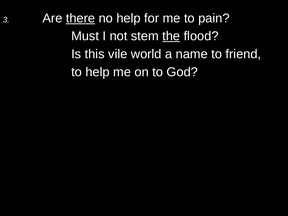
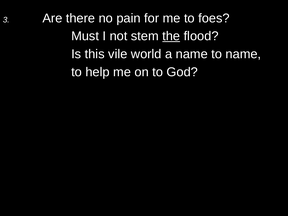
there underline: present -> none
no help: help -> pain
pain: pain -> foes
to friend: friend -> name
